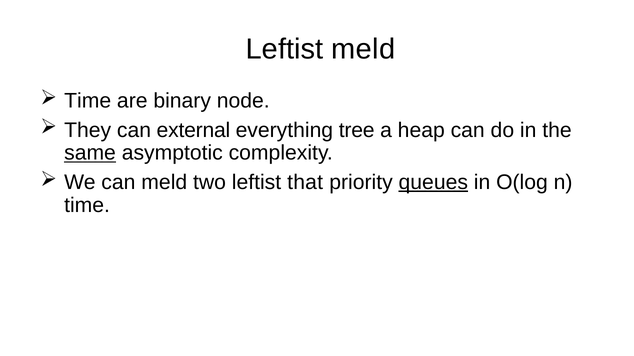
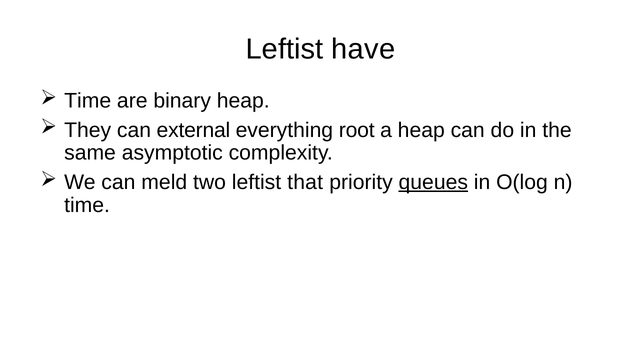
Leftist meld: meld -> have
binary node: node -> heap
tree: tree -> root
same underline: present -> none
